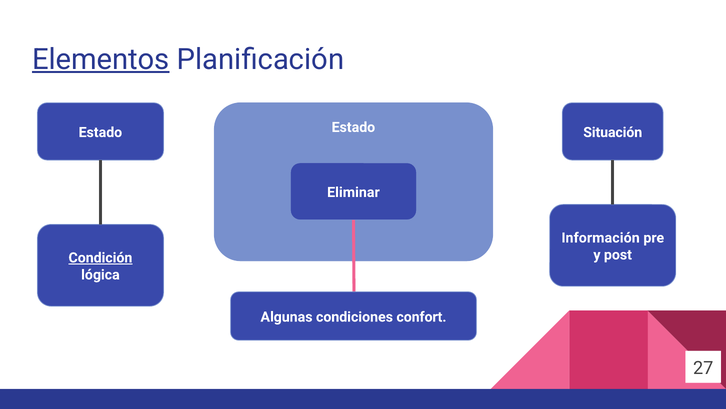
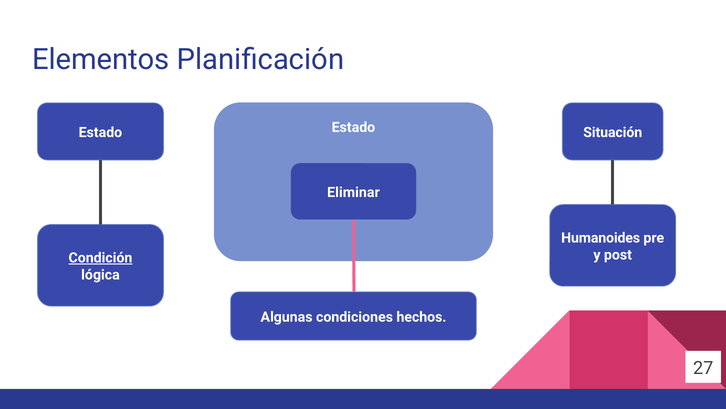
Elementos underline: present -> none
Información: Información -> Humanoides
confort: confort -> hechos
